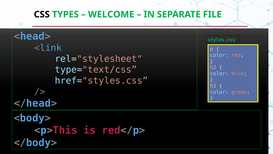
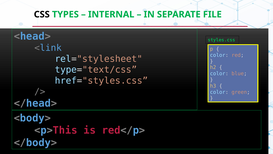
WELCOME: WELCOME -> INTERNAL
